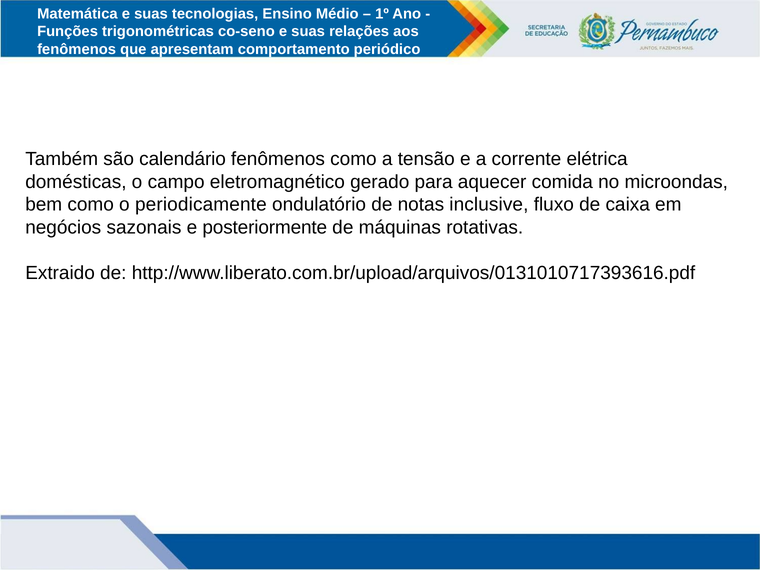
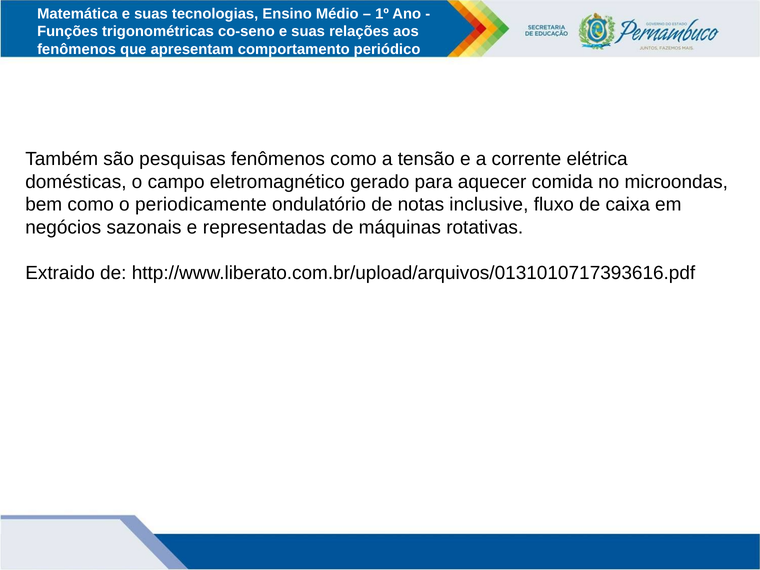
calendário: calendário -> pesquisas
posteriormente: posteriormente -> representadas
